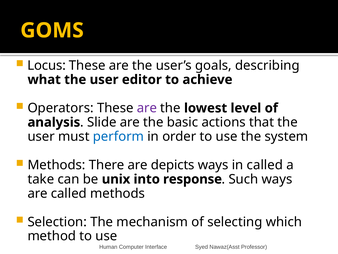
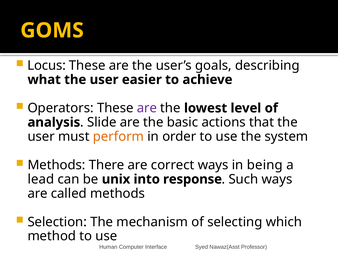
editor: editor -> easier
perform colour: blue -> orange
depicts: depicts -> correct
in called: called -> being
take: take -> lead
